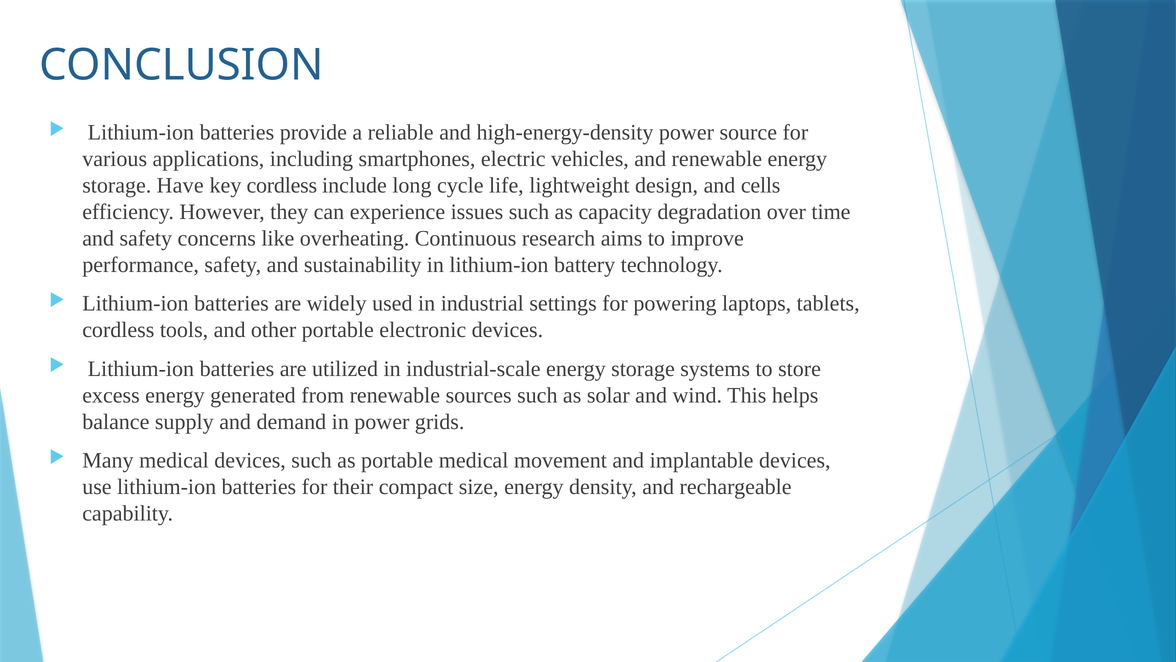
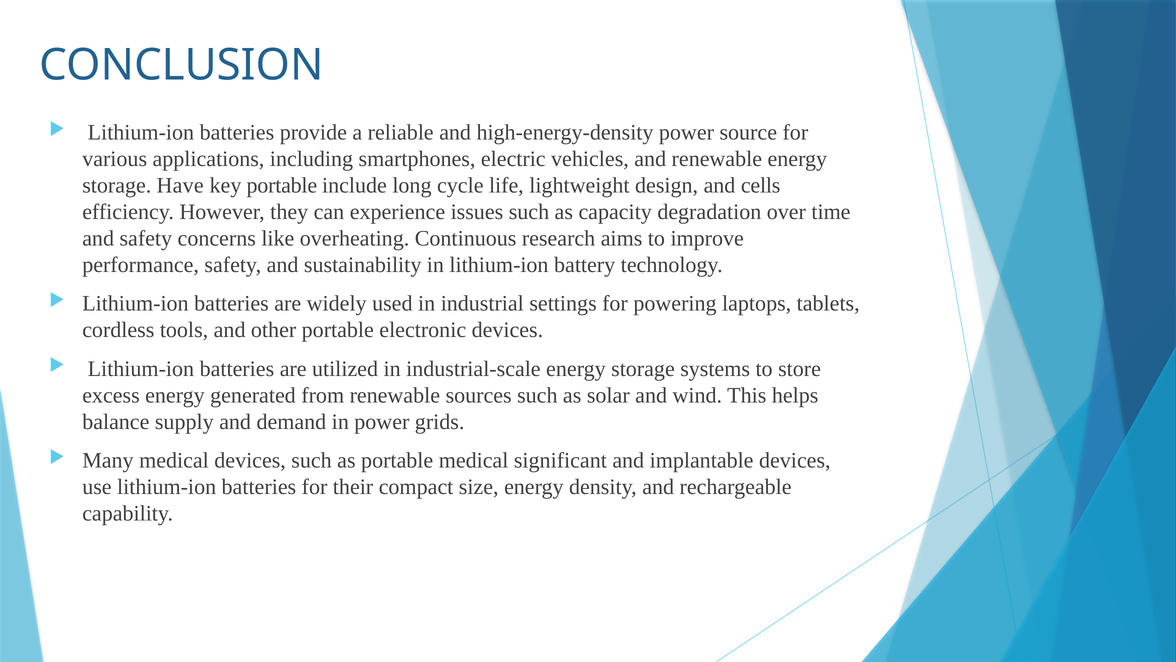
key cordless: cordless -> portable
movement: movement -> significant
